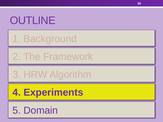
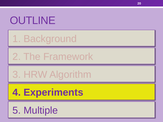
Domain: Domain -> Multiple
